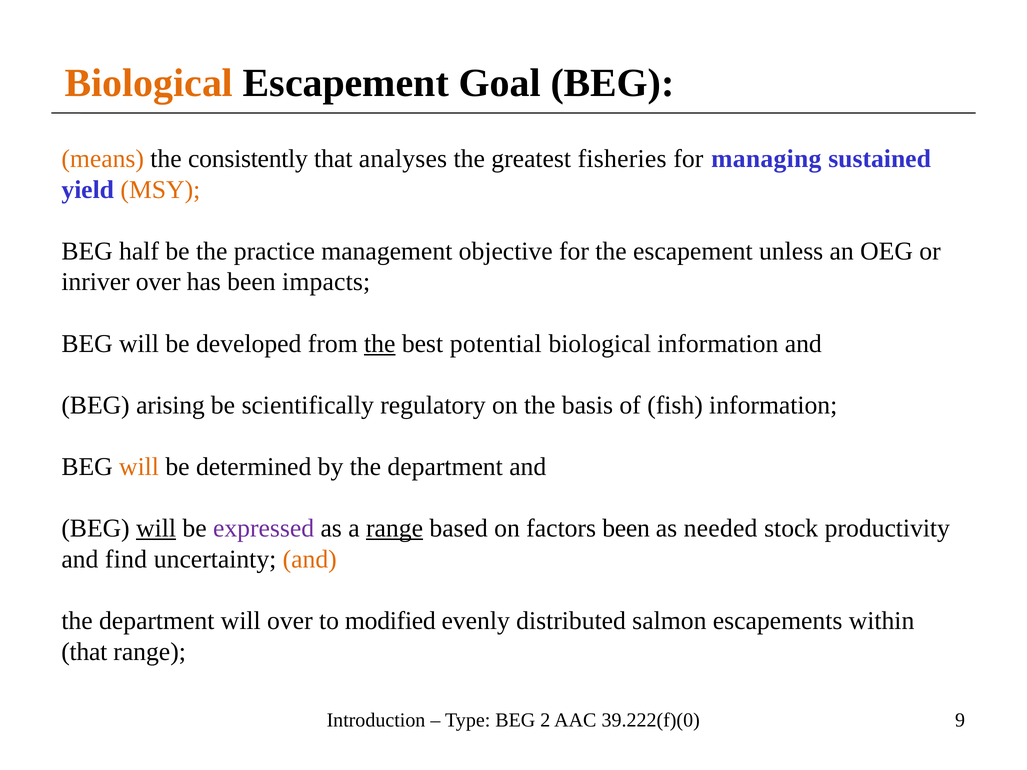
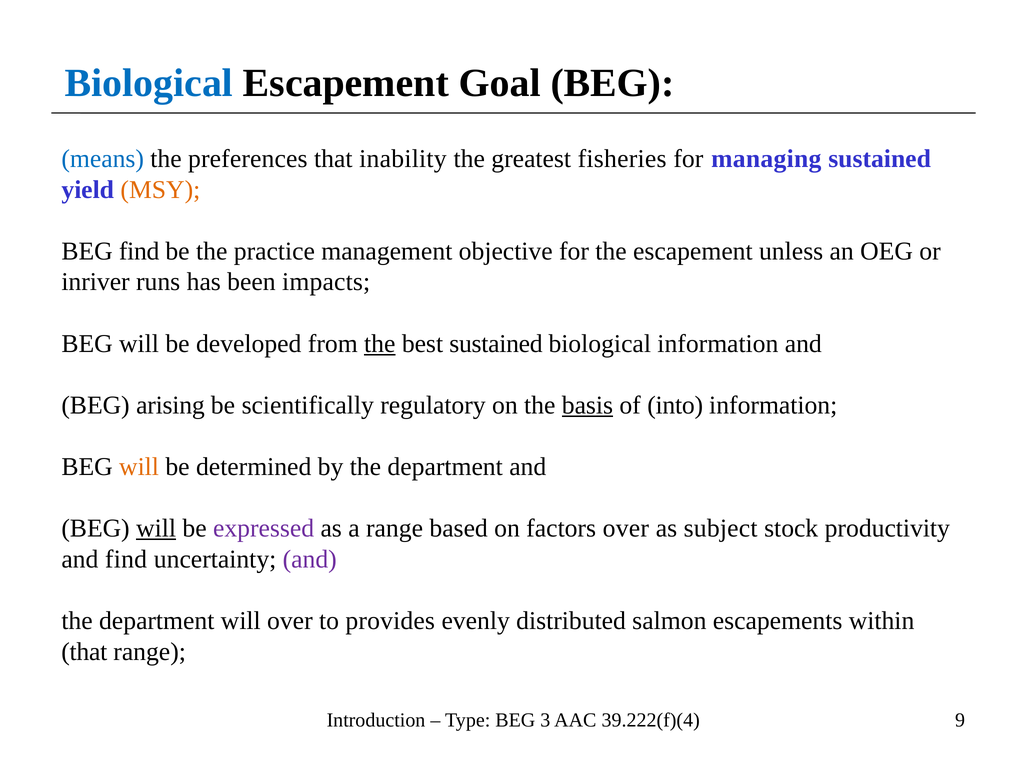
Biological at (149, 83) colour: orange -> blue
means colour: orange -> blue
consistently: consistently -> preferences
analyses: analyses -> inability
BEG half: half -> find
inriver over: over -> runs
best potential: potential -> sustained
basis underline: none -> present
fish: fish -> into
range at (395, 529) underline: present -> none
factors been: been -> over
needed: needed -> subject
and at (310, 559) colour: orange -> purple
modified: modified -> provides
2: 2 -> 3
39.222(f)(0: 39.222(f)(0 -> 39.222(f)(4
